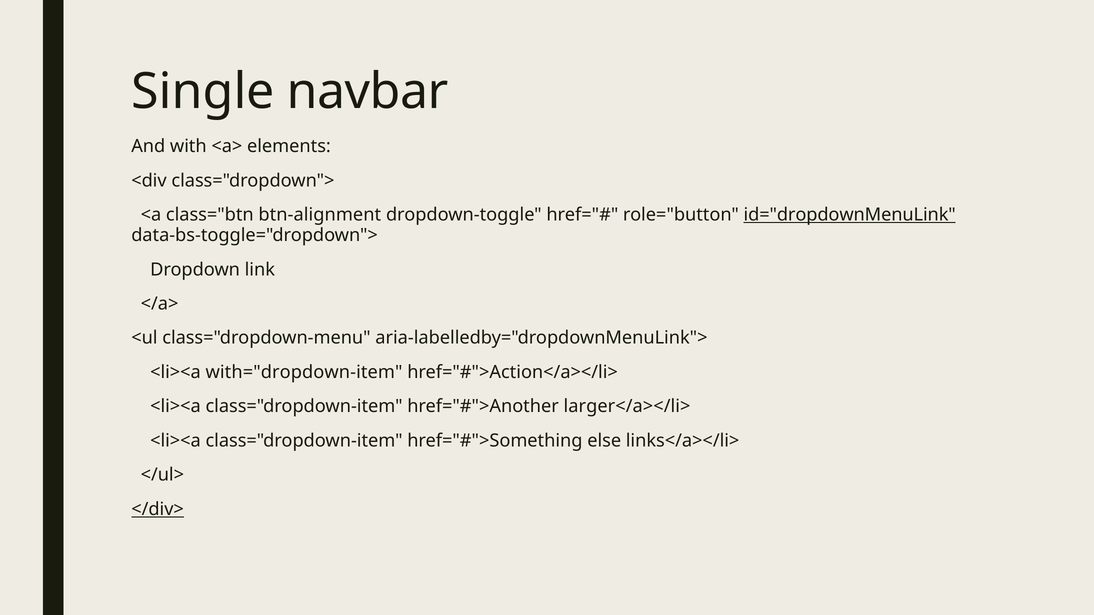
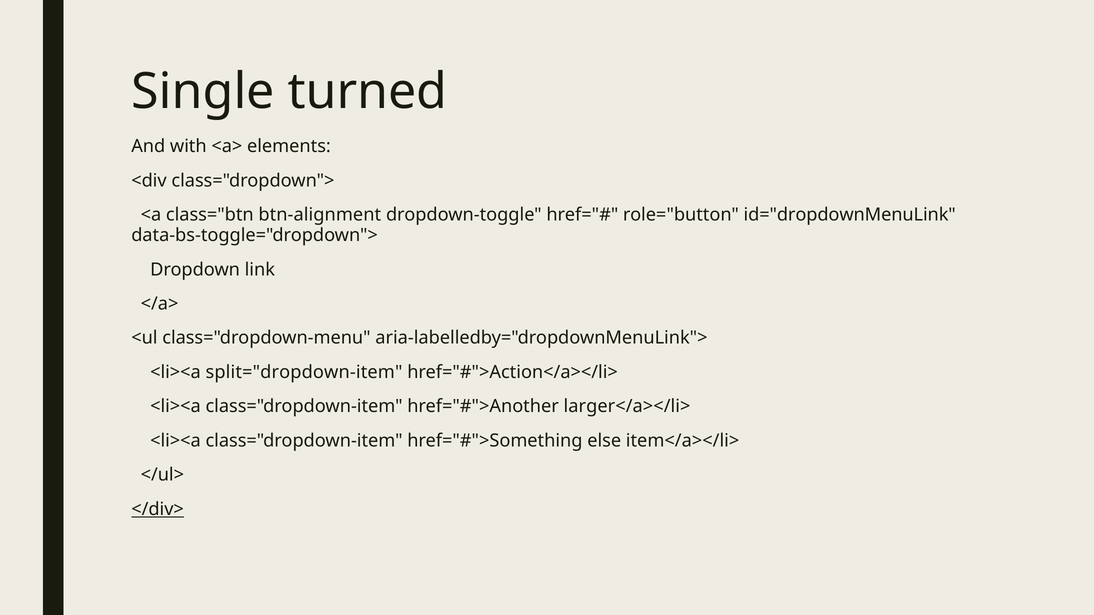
navbar: navbar -> turned
id="dropdownMenuLink underline: present -> none
with="dropdown-item: with="dropdown-item -> split="dropdown-item
links</a></li>: links</a></li> -> item</a></li>
